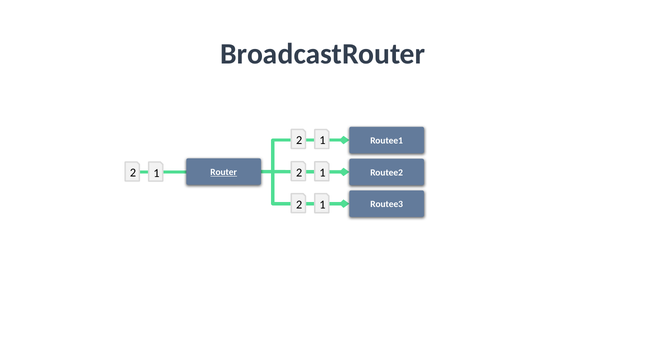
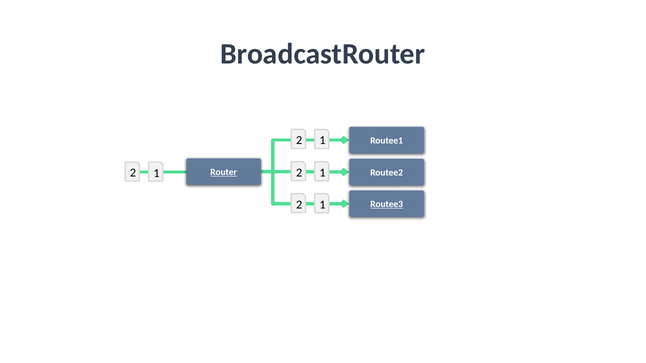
Routee3 underline: none -> present
